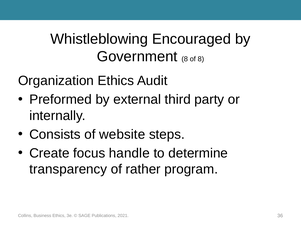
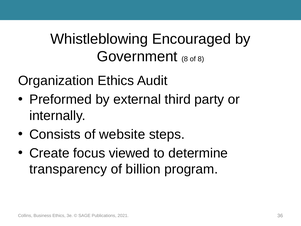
handle: handle -> viewed
rather: rather -> billion
